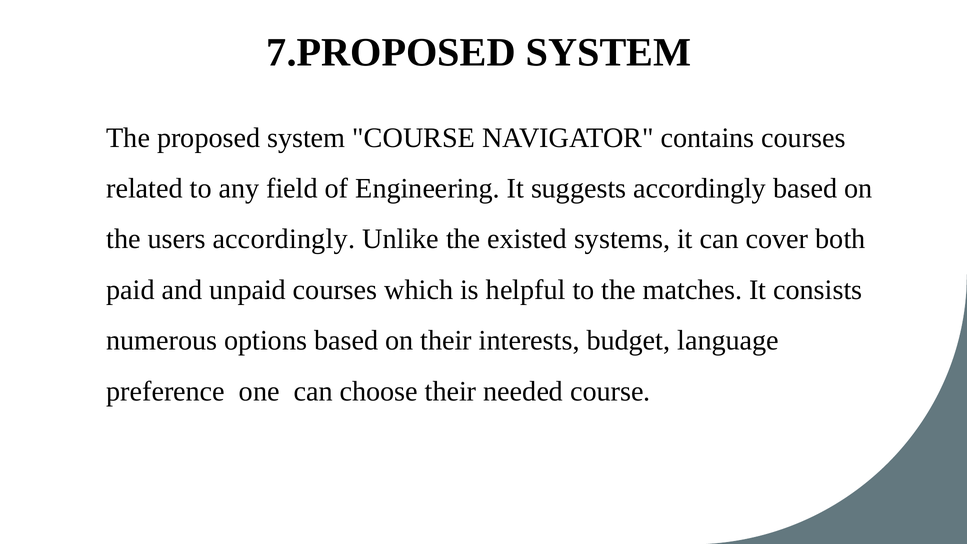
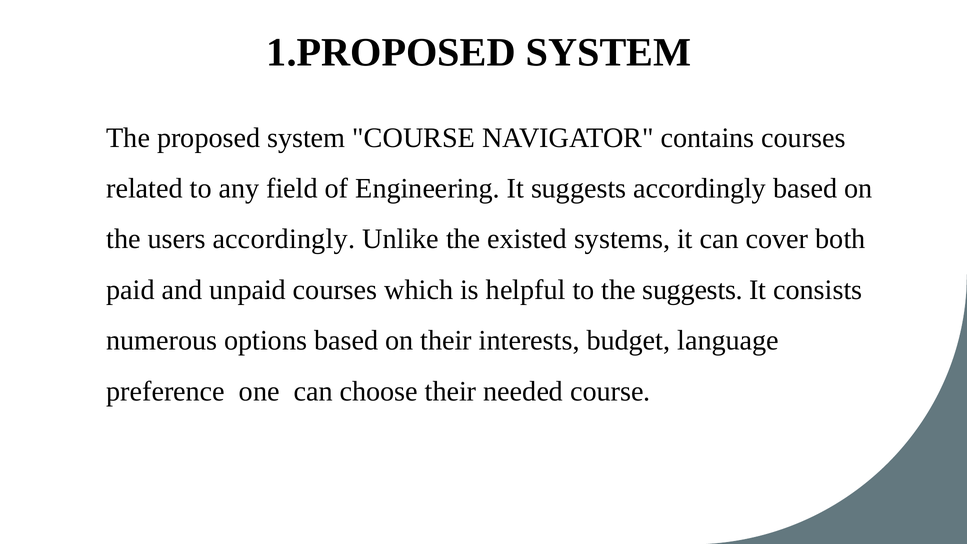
7.PROPOSED: 7.PROPOSED -> 1.PROPOSED
the matches: matches -> suggests
